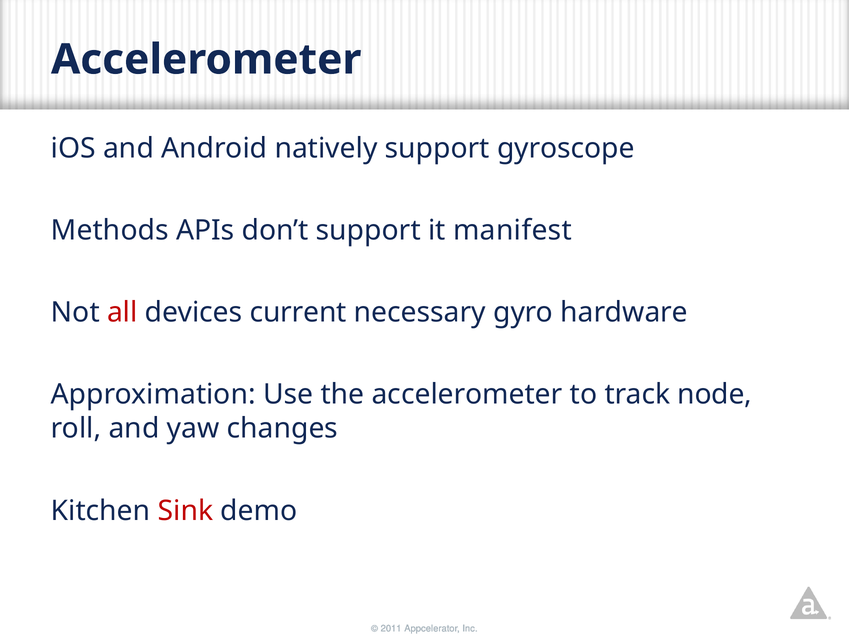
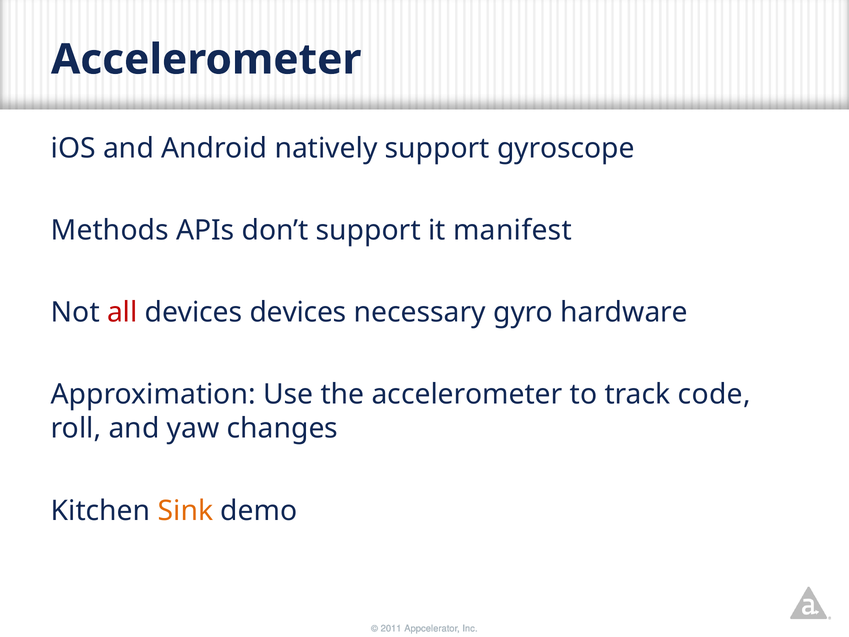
devices current: current -> devices
node: node -> code
Sink colour: red -> orange
